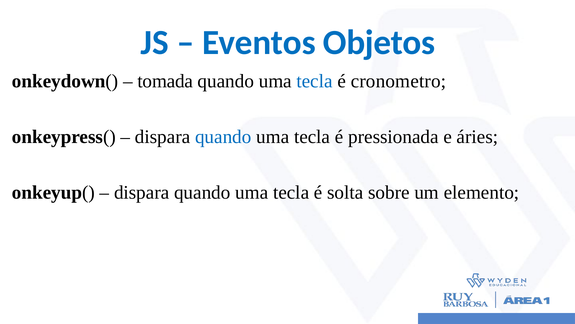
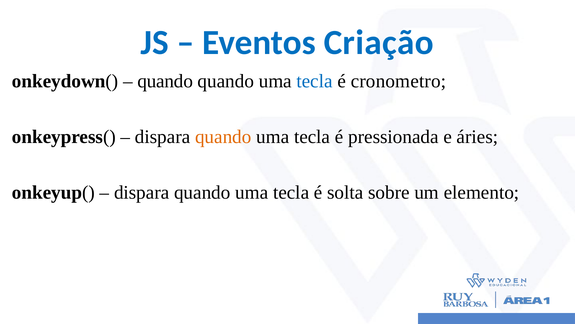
Objetos: Objetos -> Criação
tomada at (165, 81): tomada -> quando
quando at (223, 137) colour: blue -> orange
